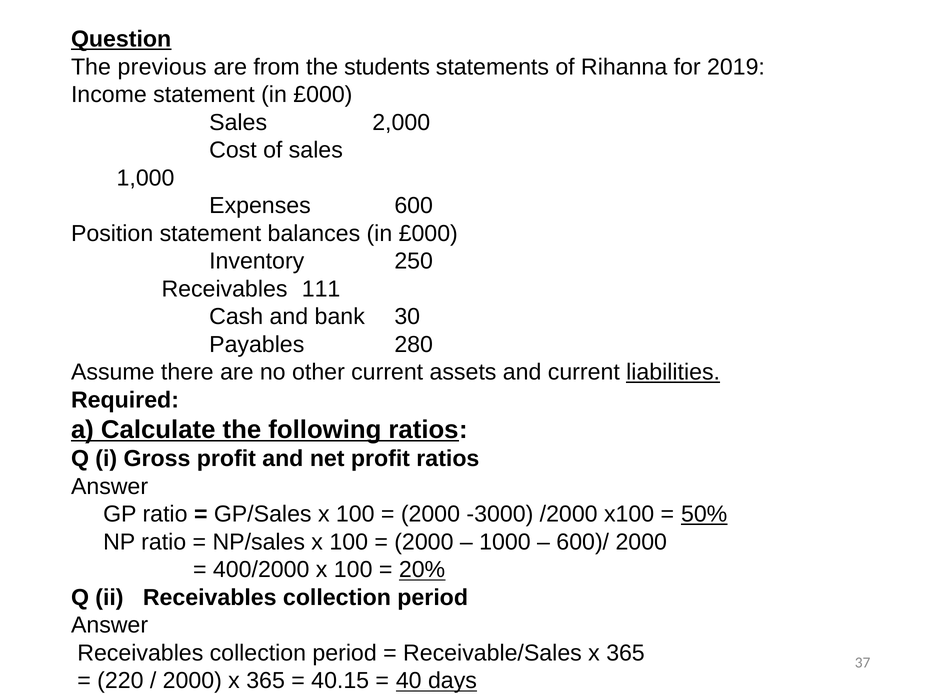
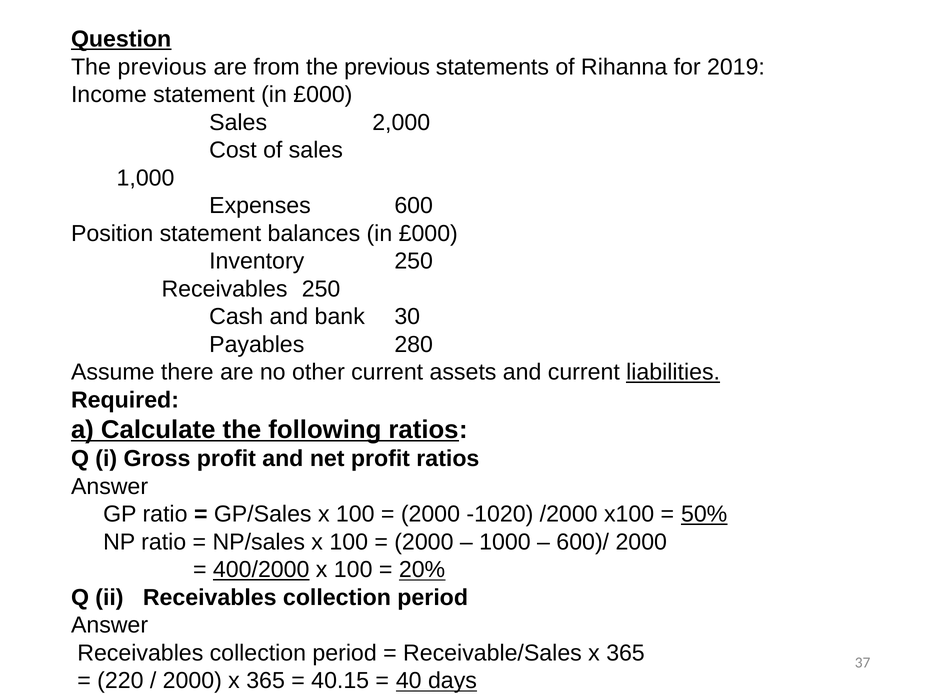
from the students: students -> previous
Receivables 111: 111 -> 250
-3000: -3000 -> -1020
400/2000 underline: none -> present
